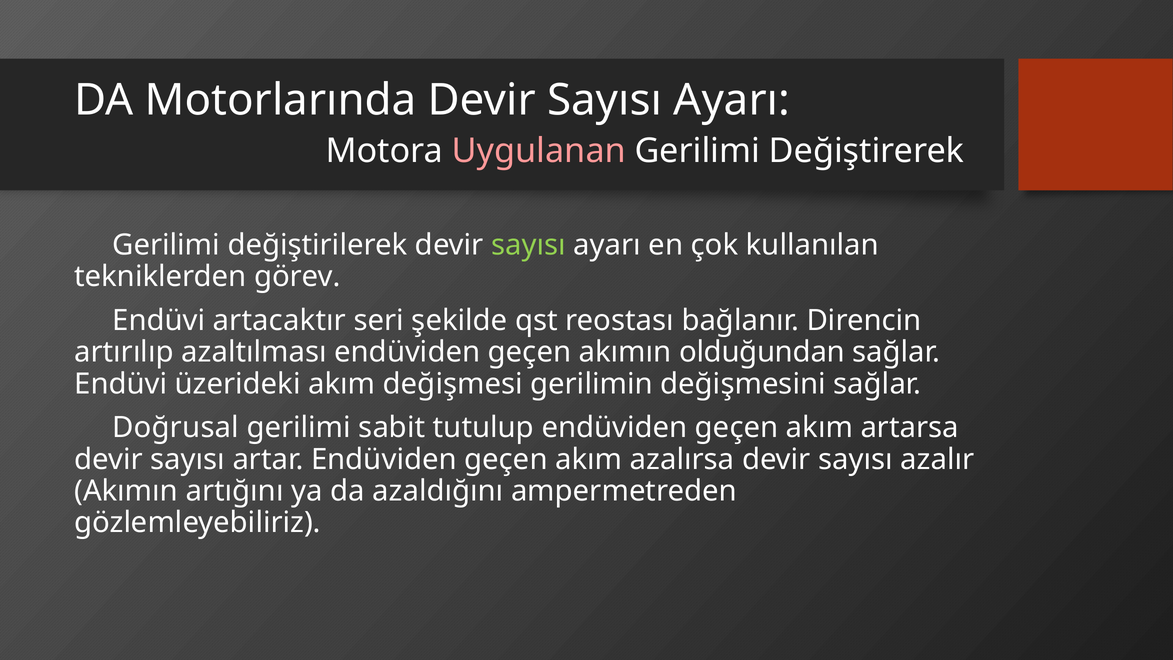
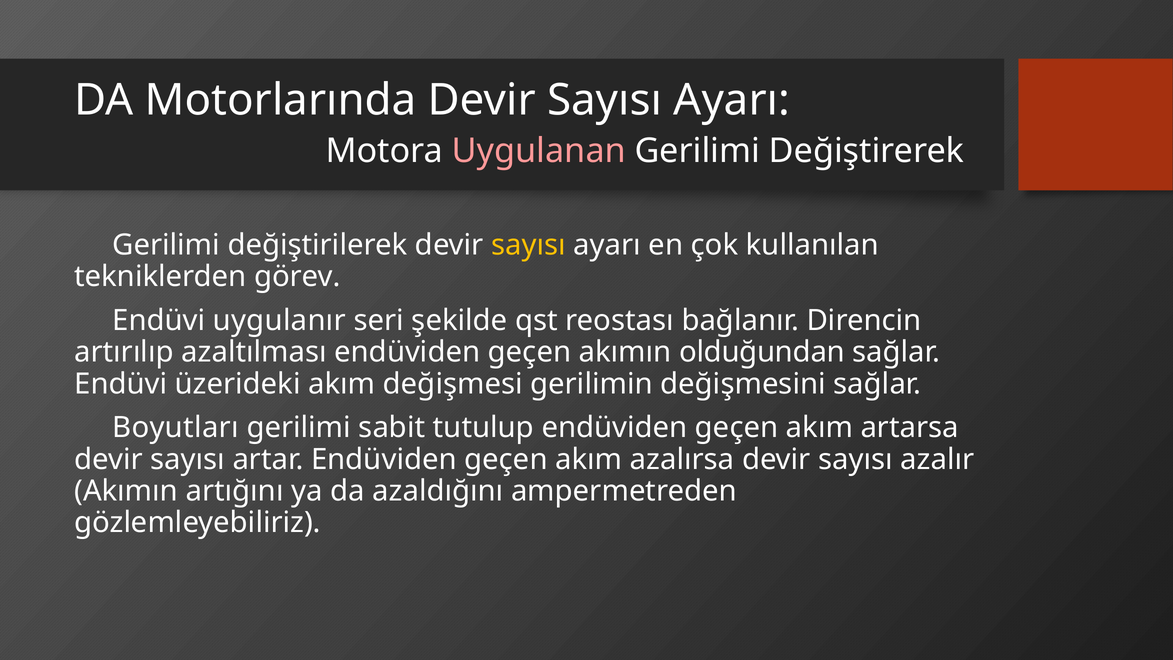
sayısı at (528, 245) colour: light green -> yellow
artacaktır: artacaktır -> uygulanır
Doğrusal: Doğrusal -> Boyutları
